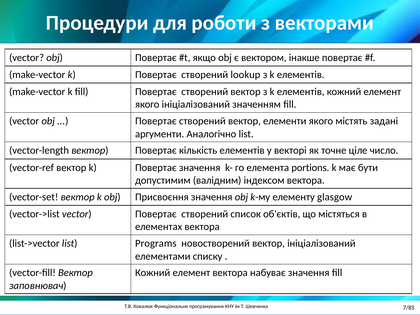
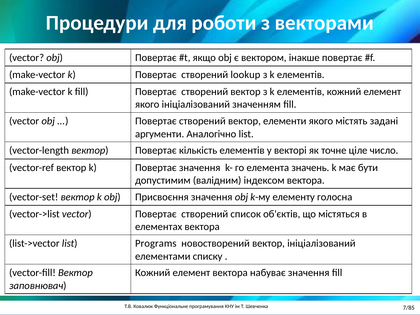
portions: portions -> значень
glasgow: glasgow -> голосна
